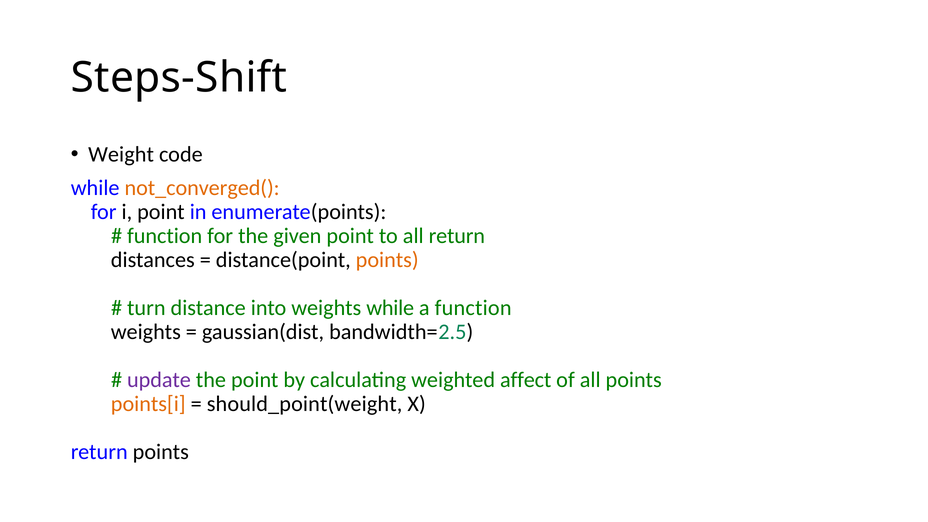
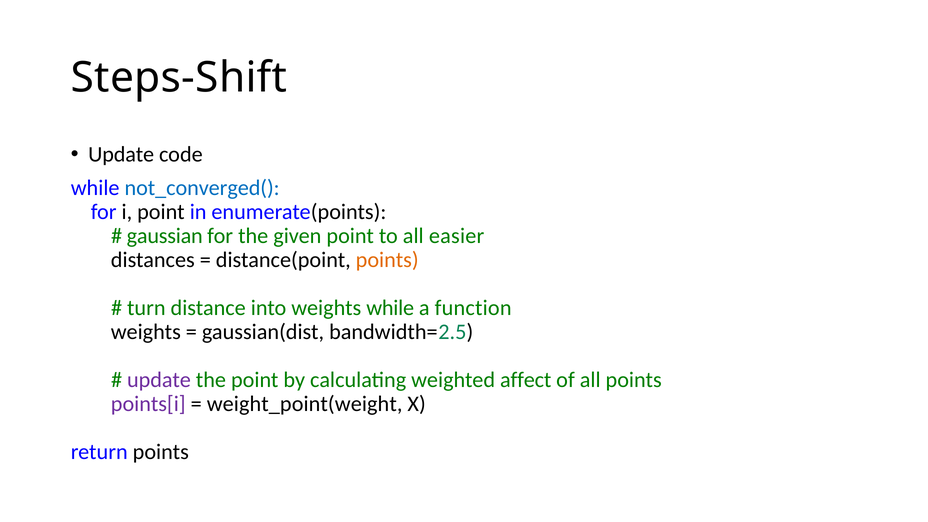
Weight at (121, 154): Weight -> Update
not_converged( colour: orange -> blue
function at (165, 236): function -> gaussian
all return: return -> easier
points[i colour: orange -> purple
should_point(weight: should_point(weight -> weight_point(weight
